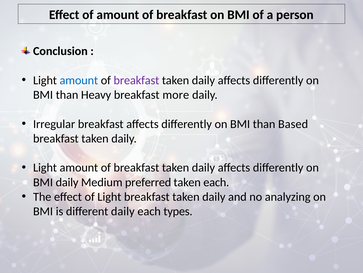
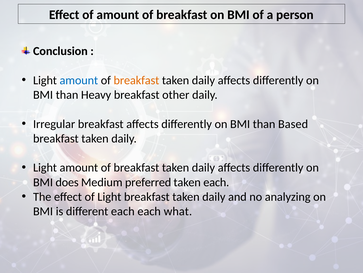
breakfast at (136, 80) colour: purple -> orange
more: more -> other
BMI daily: daily -> does
different daily: daily -> each
types: types -> what
